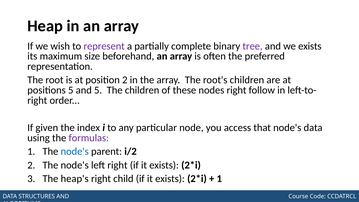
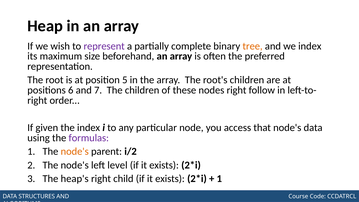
tree colour: purple -> orange
we exists: exists -> index
position 2: 2 -> 5
positions 5: 5 -> 6
and 5: 5 -> 7
node's at (75, 151) colour: blue -> orange
left right: right -> level
